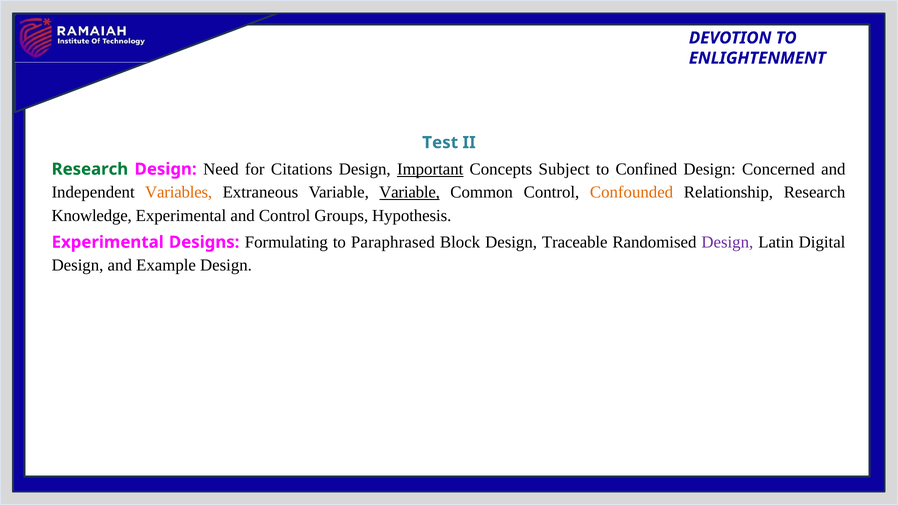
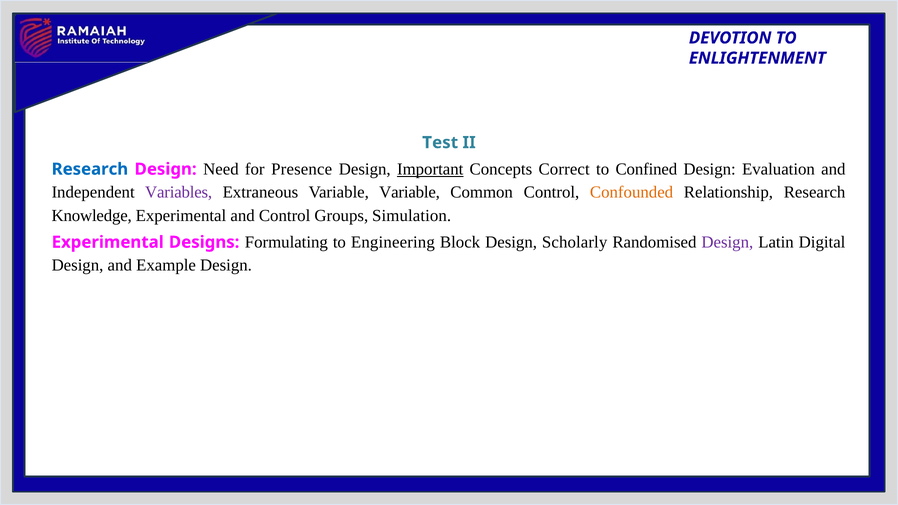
Research at (90, 169) colour: green -> blue
Citations: Citations -> Presence
Subject: Subject -> Correct
Concerned: Concerned -> Evaluation
Variables colour: orange -> purple
Variable at (410, 192) underline: present -> none
Hypothesis: Hypothesis -> Simulation
Paraphrased: Paraphrased -> Engineering
Traceable: Traceable -> Scholarly
